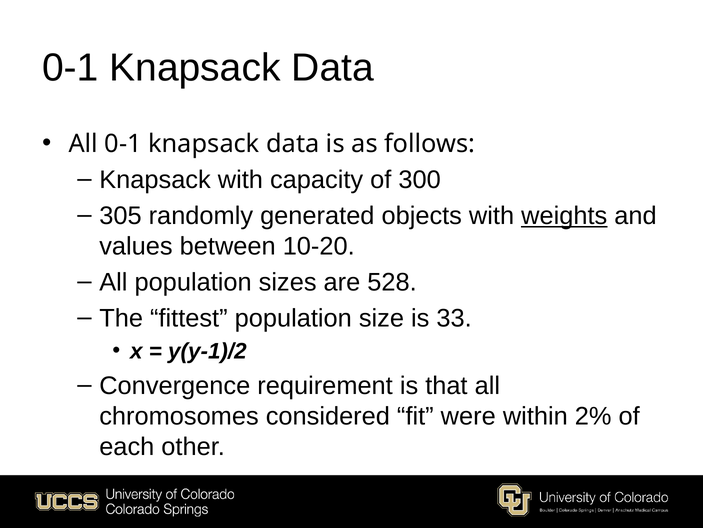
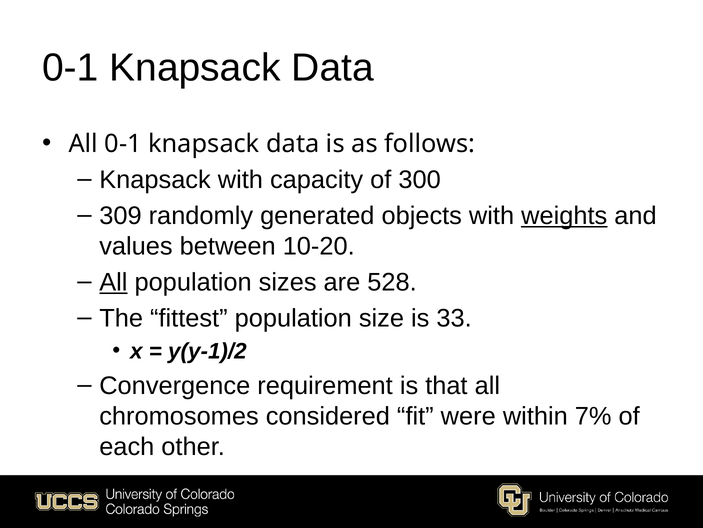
305: 305 -> 309
All at (113, 282) underline: none -> present
2%: 2% -> 7%
